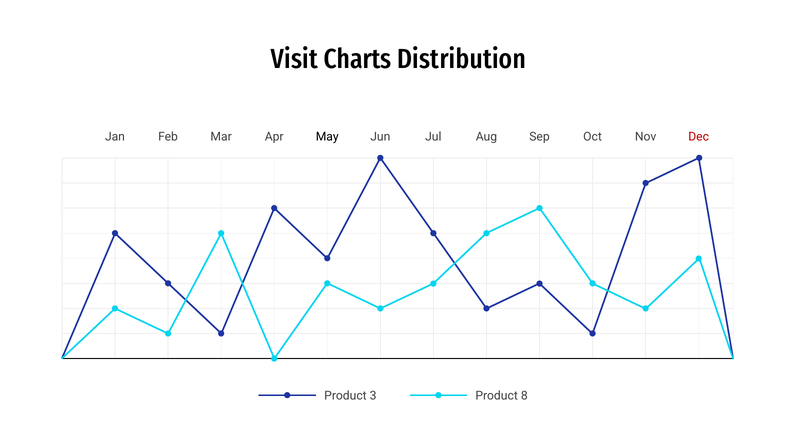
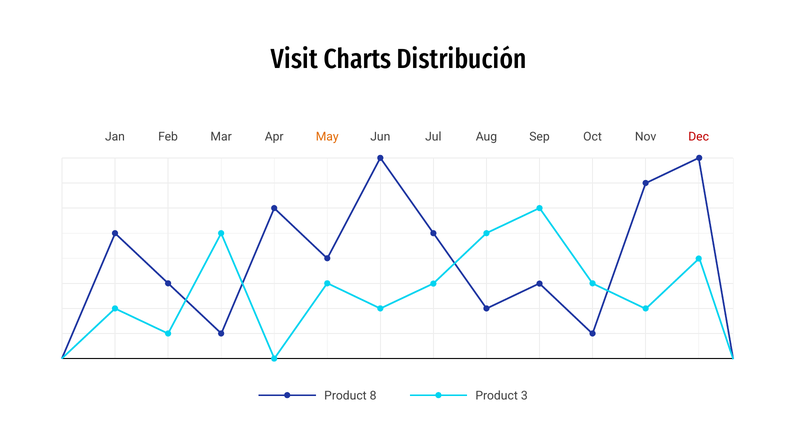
Distribution: Distribution -> Distribución
May colour: black -> orange
3: 3 -> 8
8: 8 -> 3
